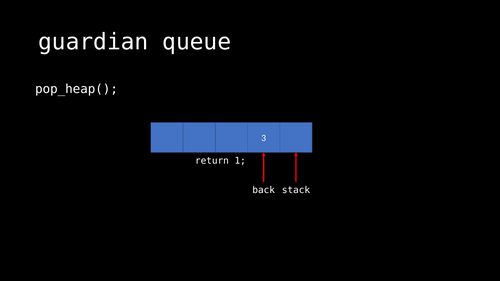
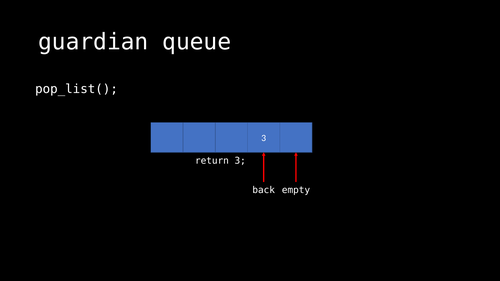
pop_heap(: pop_heap( -> pop_list(
return 1: 1 -> 3
stack: stack -> empty
